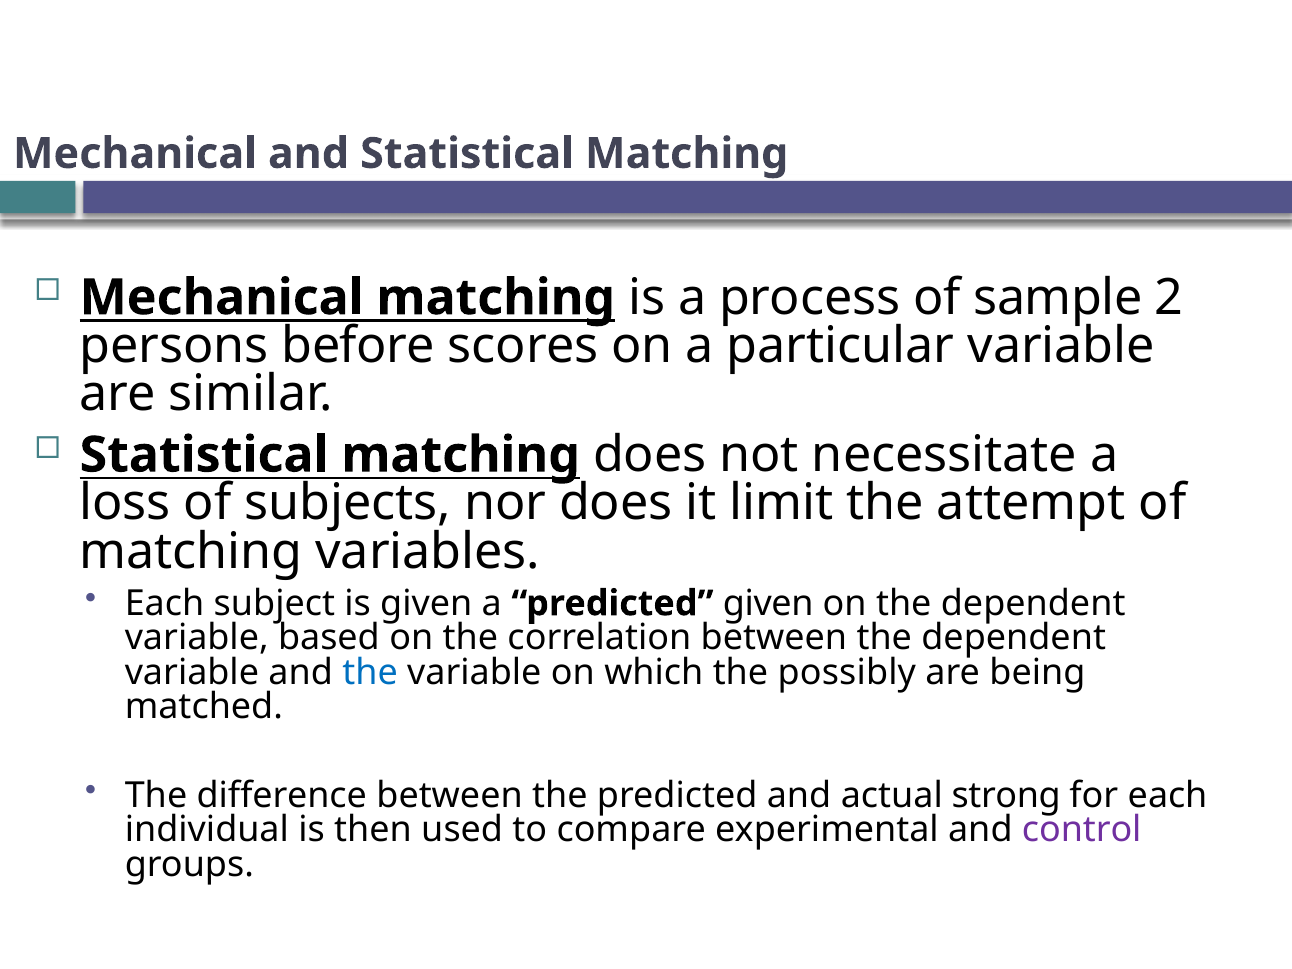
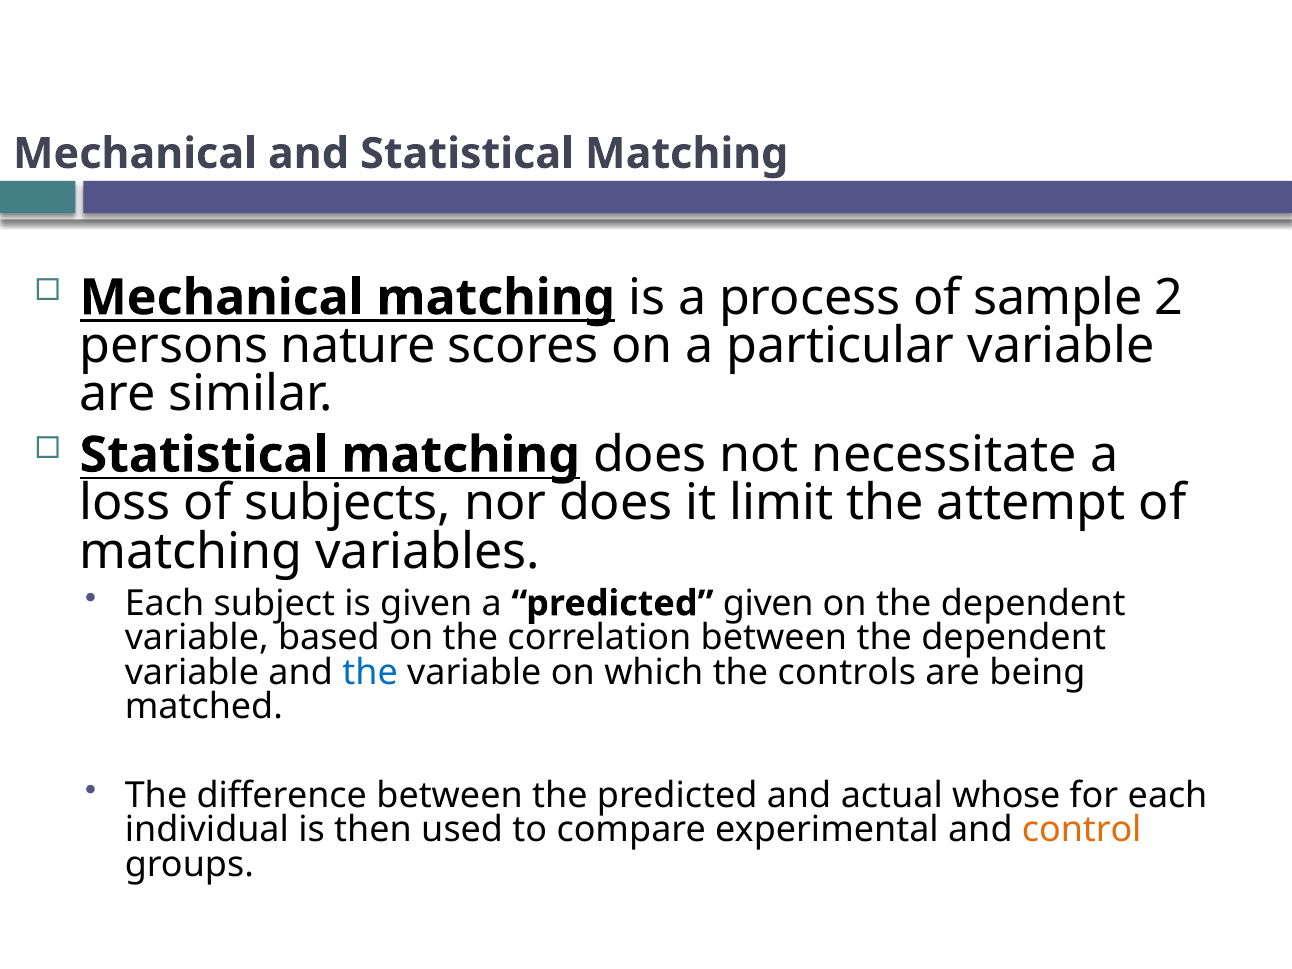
before: before -> nature
possibly: possibly -> controls
strong: strong -> whose
control colour: purple -> orange
